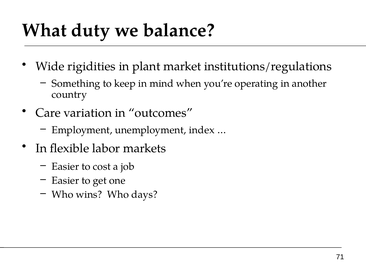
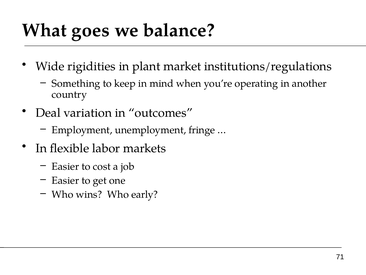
duty: duty -> goes
Care: Care -> Deal
index: index -> fringe
days: days -> early
